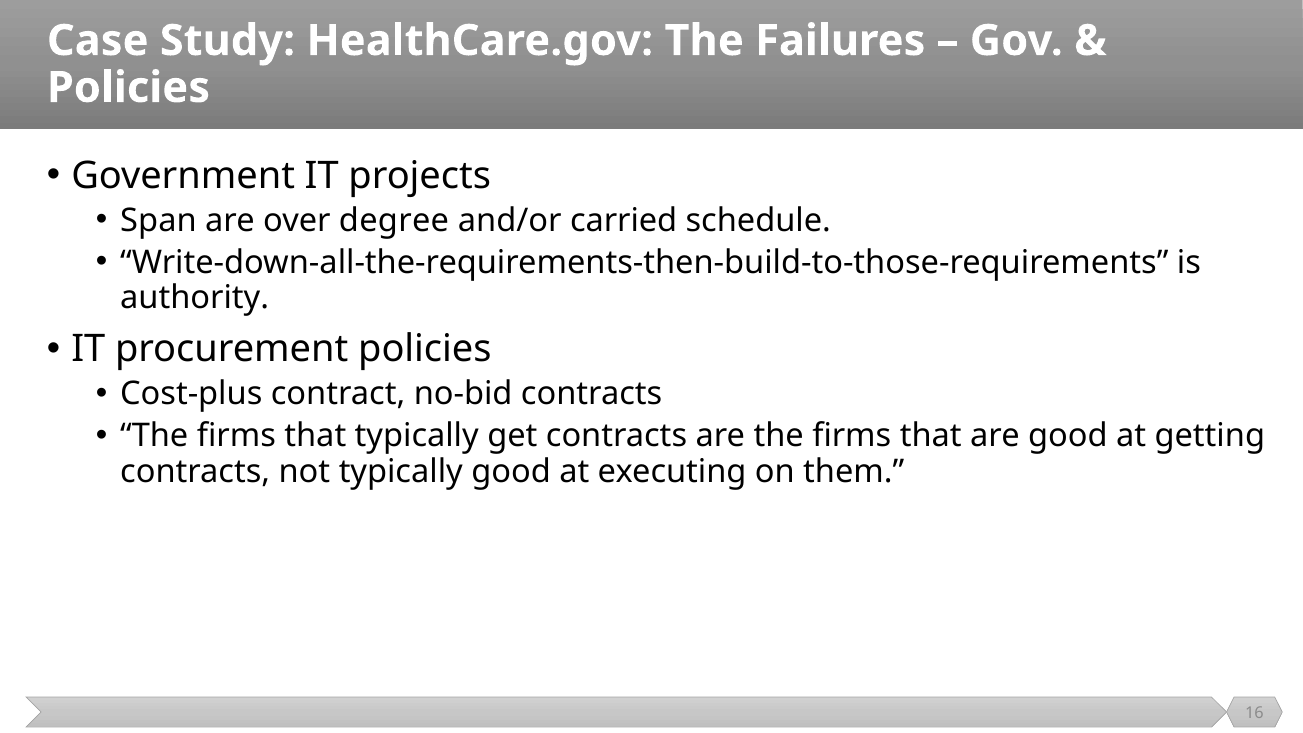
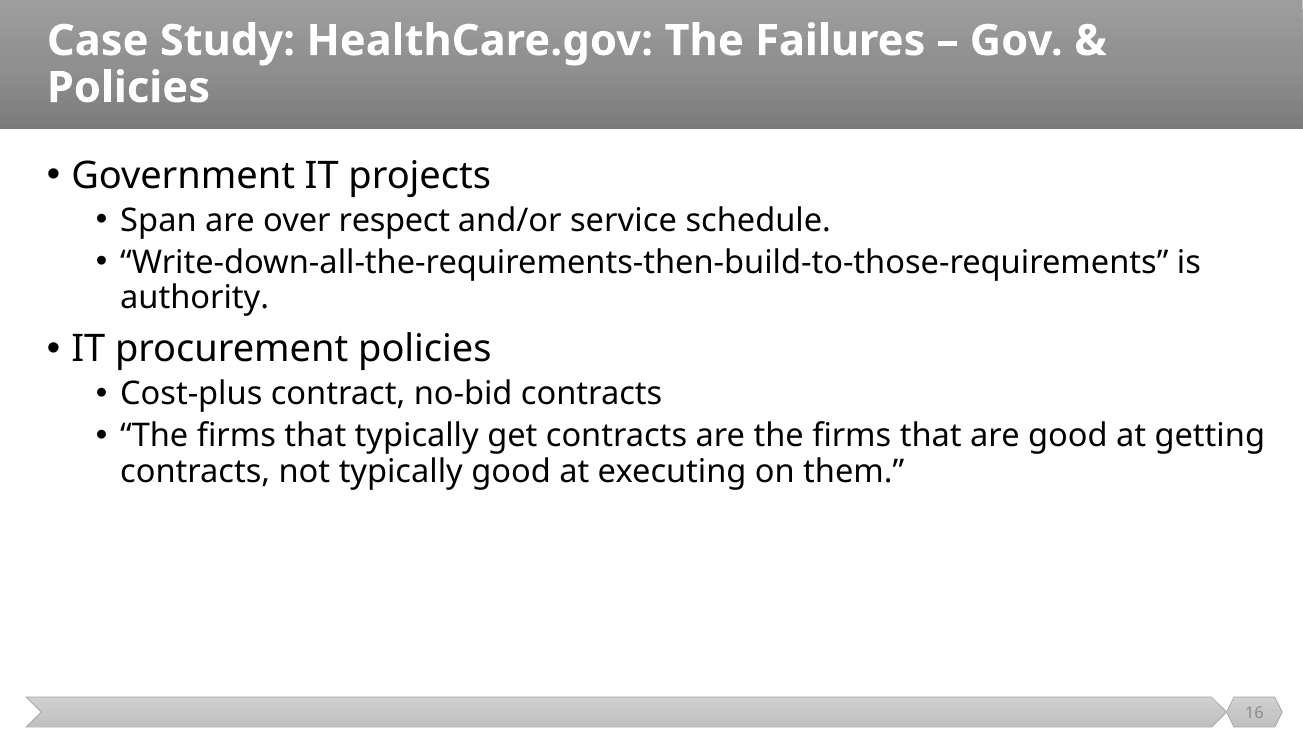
degree: degree -> respect
carried: carried -> service
